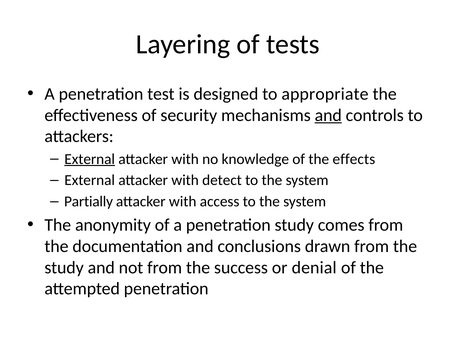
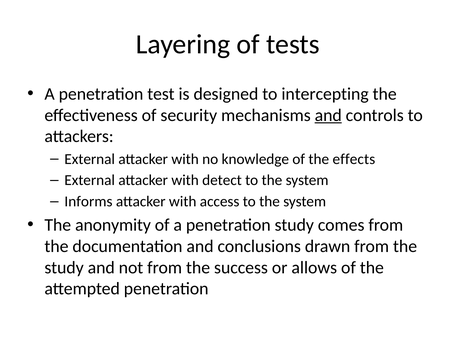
appropriate: appropriate -> intercepting
External at (90, 159) underline: present -> none
Partially: Partially -> Informs
denial: denial -> allows
